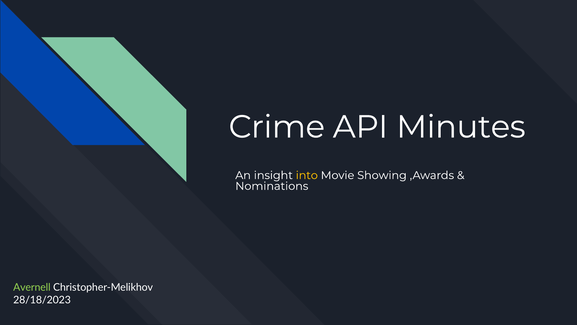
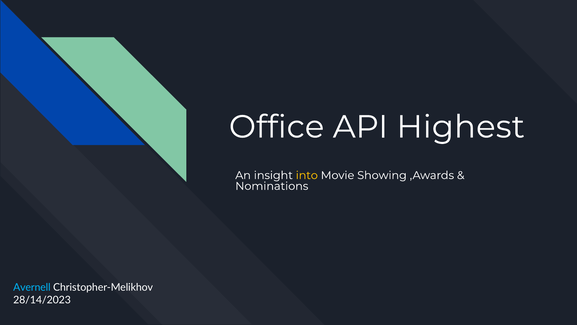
Crime: Crime -> Office
Minutes: Minutes -> Highest
Avernell colour: light green -> light blue
28/18/2023: 28/18/2023 -> 28/14/2023
